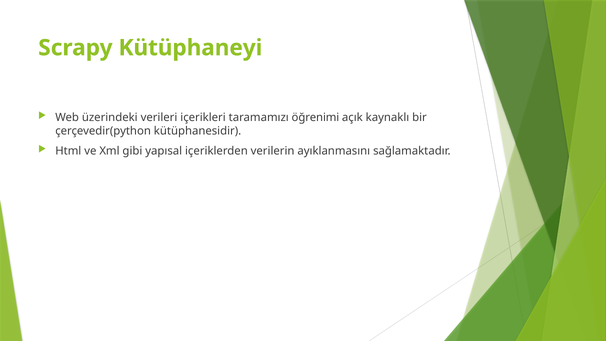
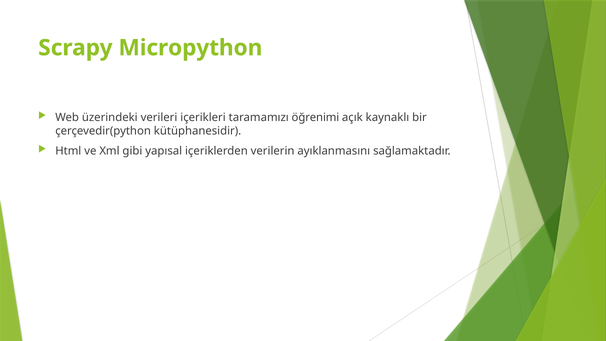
Kütüphaneyi: Kütüphaneyi -> Micropython
